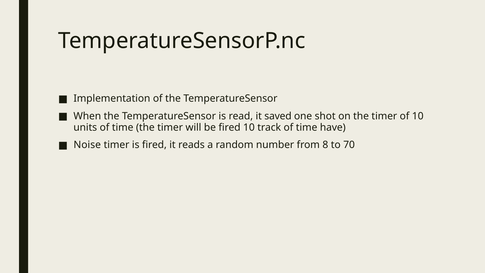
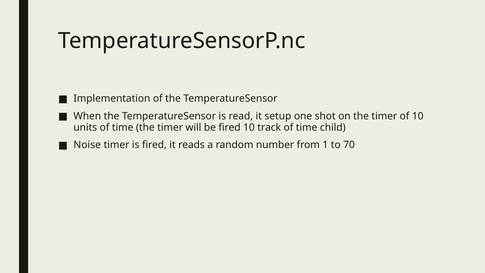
saved: saved -> setup
have: have -> child
8: 8 -> 1
